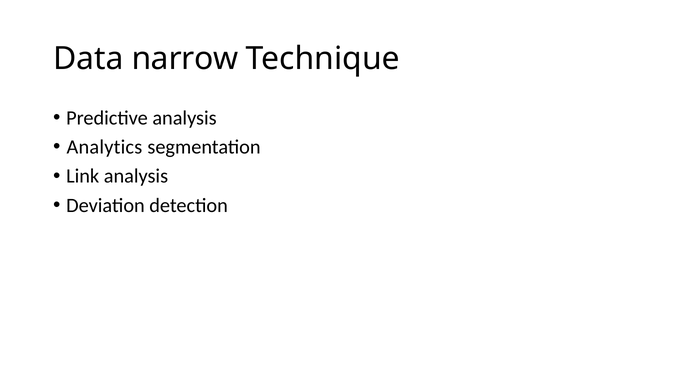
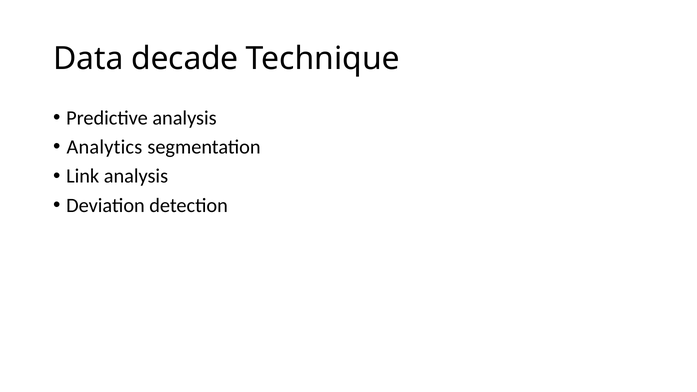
narrow: narrow -> decade
